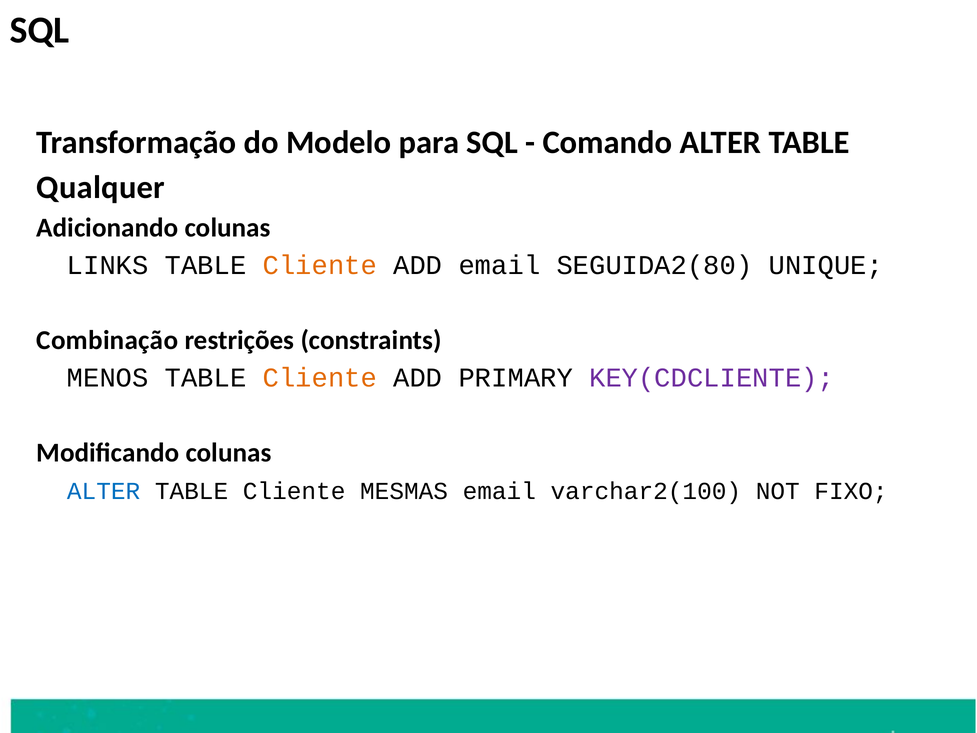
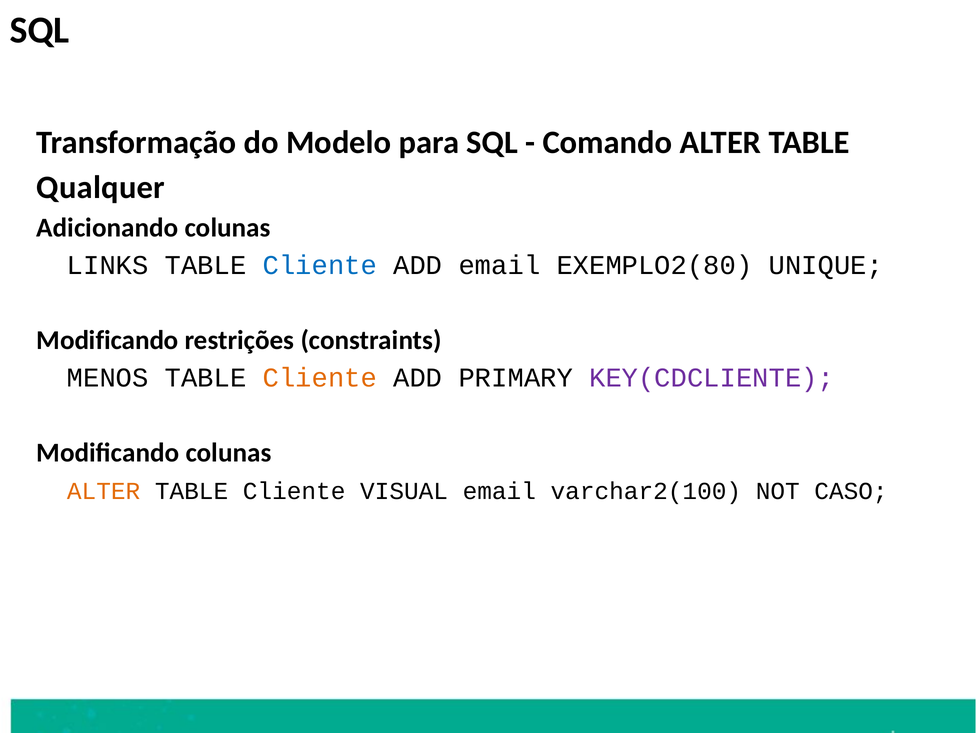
Cliente at (320, 265) colour: orange -> blue
SEGUIDA2(80: SEGUIDA2(80 -> EXEMPLO2(80
Combinação at (107, 340): Combinação -> Modificando
ALTER at (104, 491) colour: blue -> orange
MESMAS: MESMAS -> VISUAL
FIXO: FIXO -> CASO
